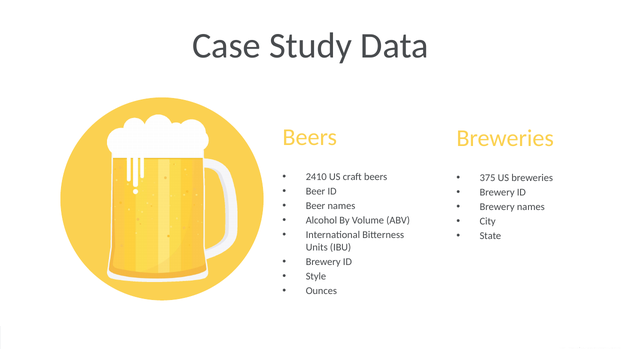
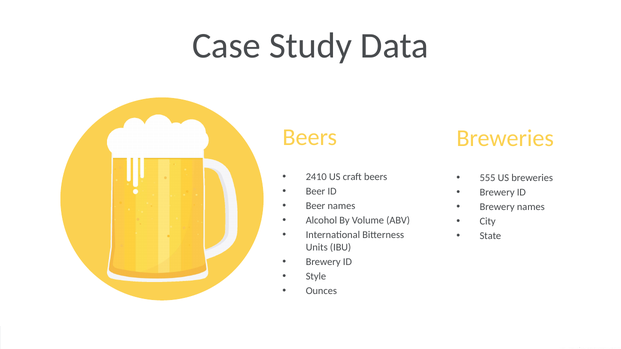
375: 375 -> 555
